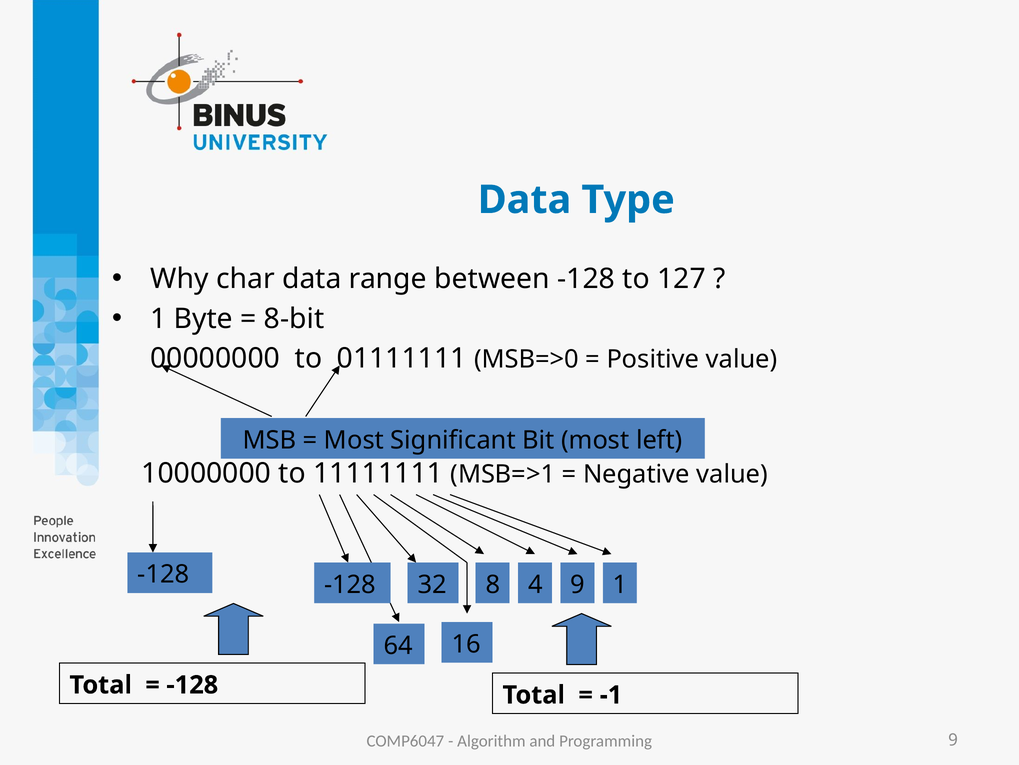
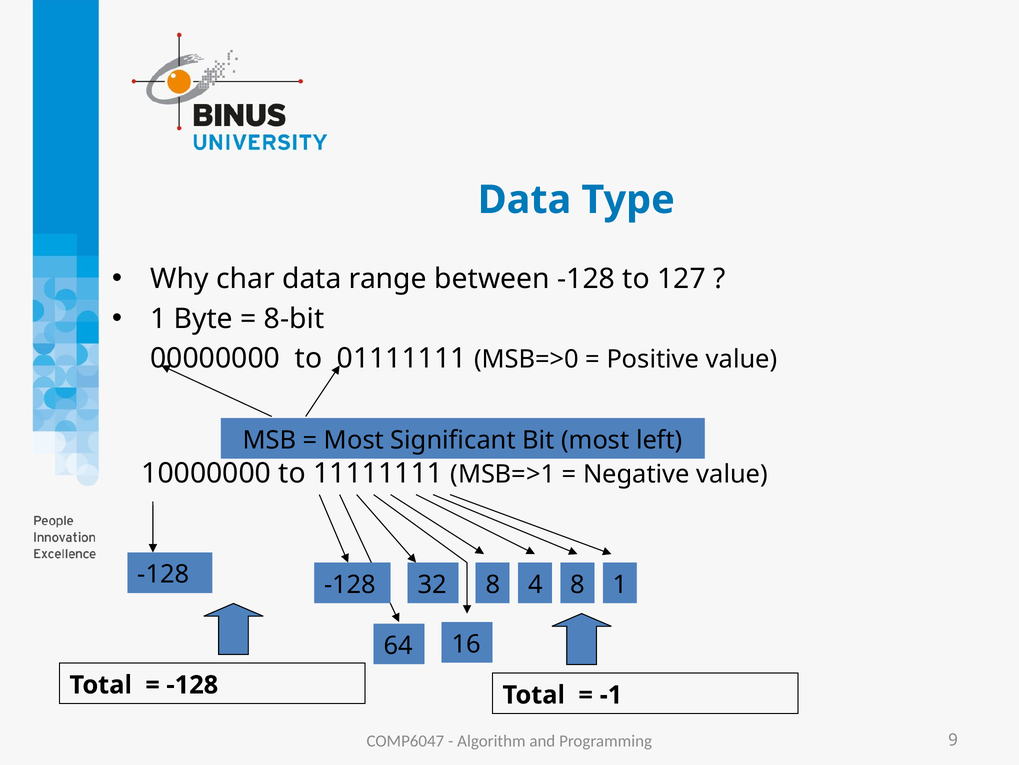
4 9: 9 -> 8
